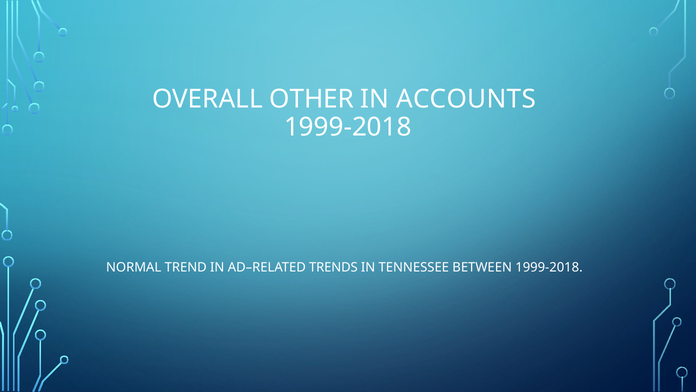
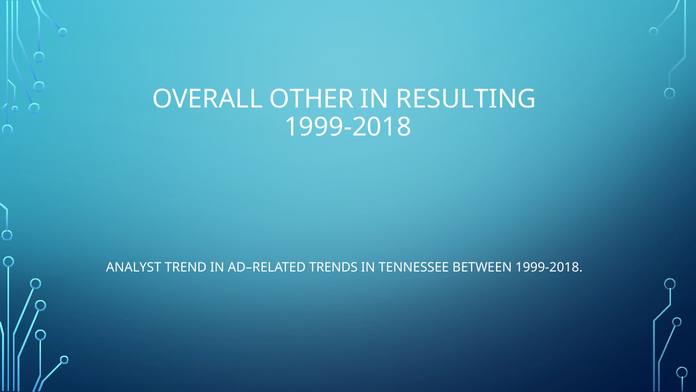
ACCOUNTS: ACCOUNTS -> RESULTING
NORMAL: NORMAL -> ANALYST
